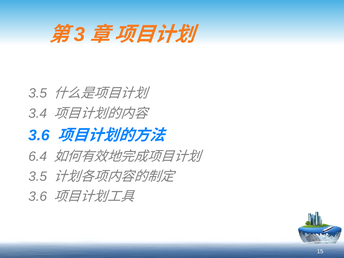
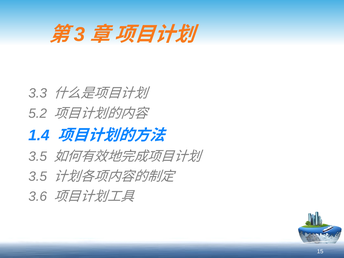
3.5 at (38, 93): 3.5 -> 3.3
3.4: 3.4 -> 5.2
3.6 at (39, 135): 3.6 -> 1.4
6.4 at (38, 156): 6.4 -> 3.5
